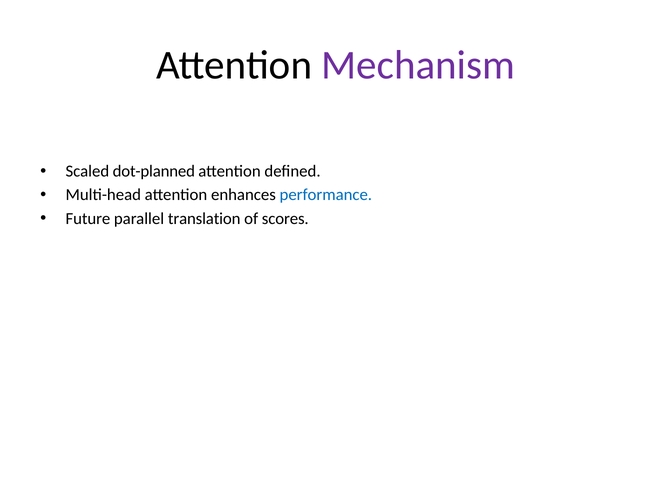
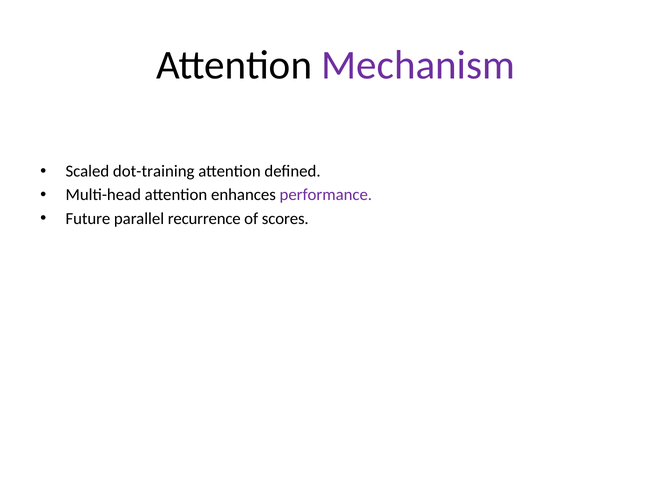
dot-planned: dot-planned -> dot-training
performance colour: blue -> purple
translation: translation -> recurrence
